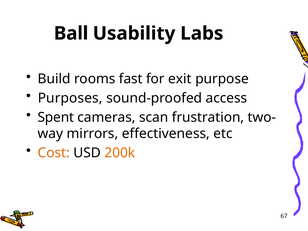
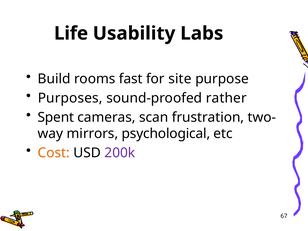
Ball: Ball -> Life
exit: exit -> site
access: access -> rather
effectiveness: effectiveness -> psychological
200k colour: orange -> purple
